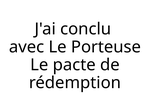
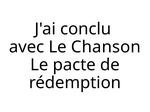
Porteuse: Porteuse -> Chanson
